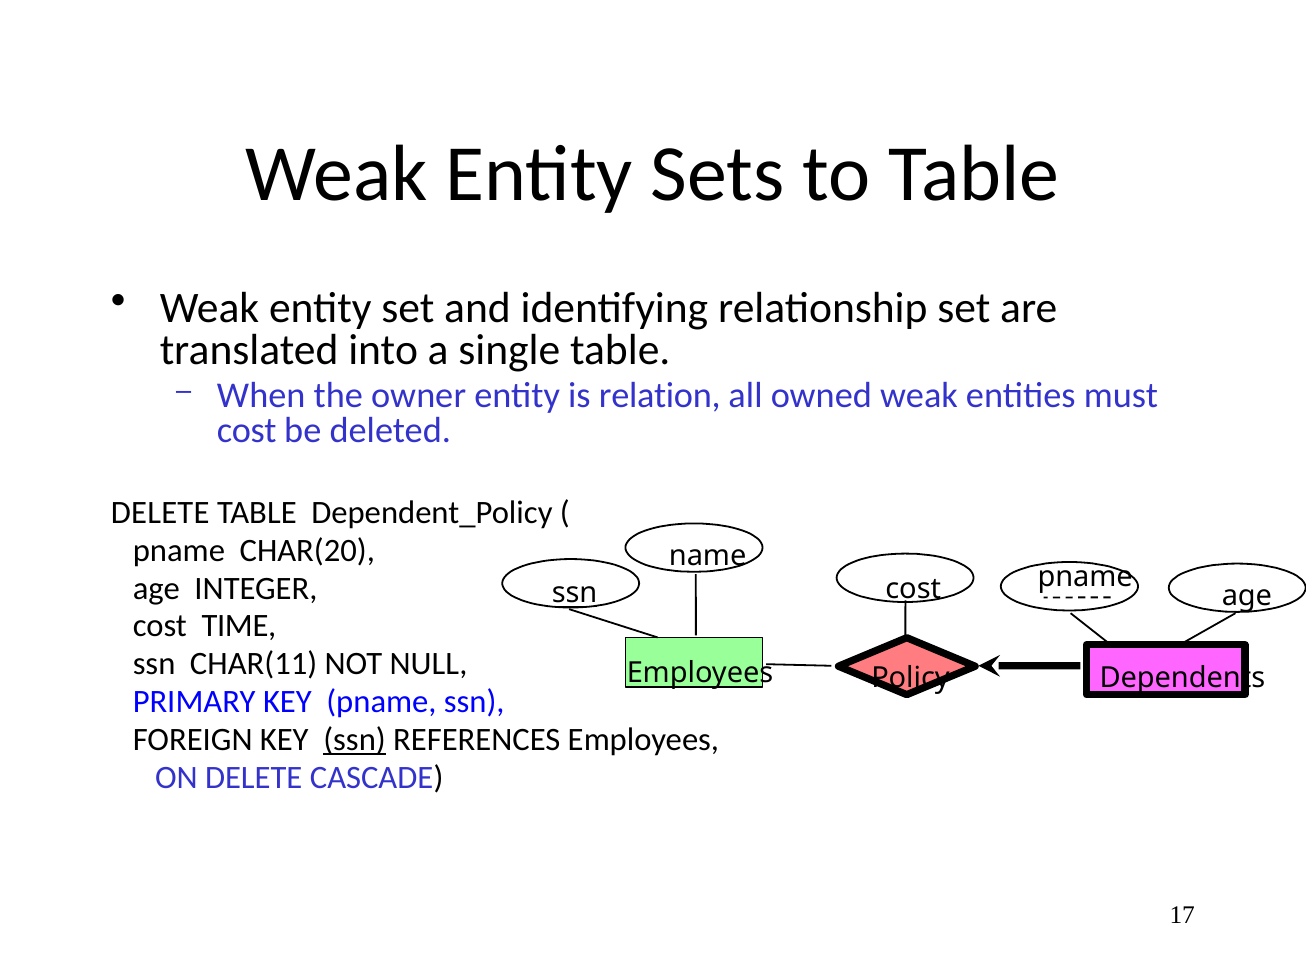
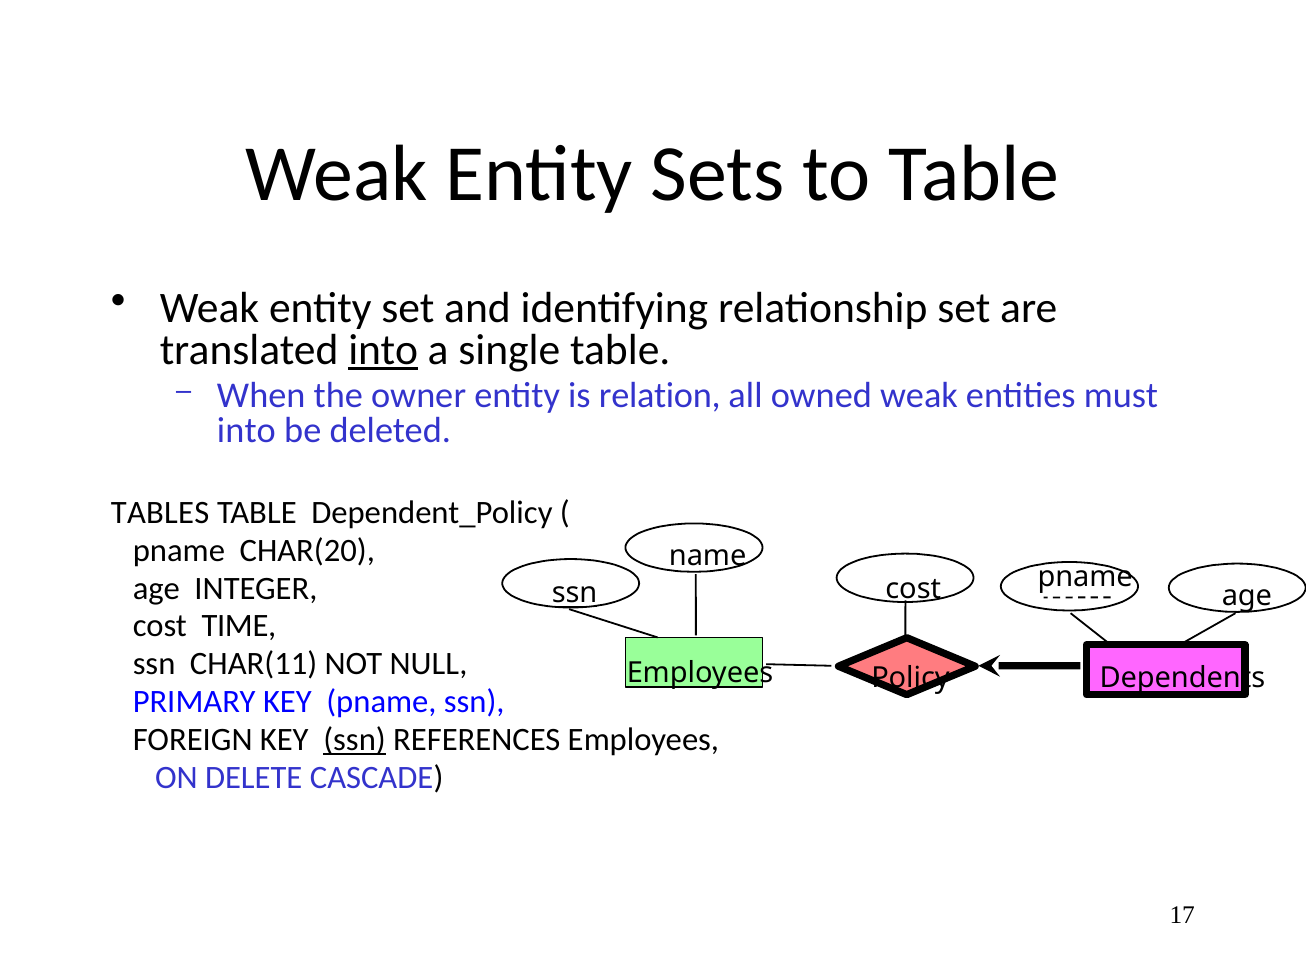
into at (383, 350) underline: none -> present
cost at (247, 431): cost -> into
DELETE at (160, 513): DELETE -> TABLES
